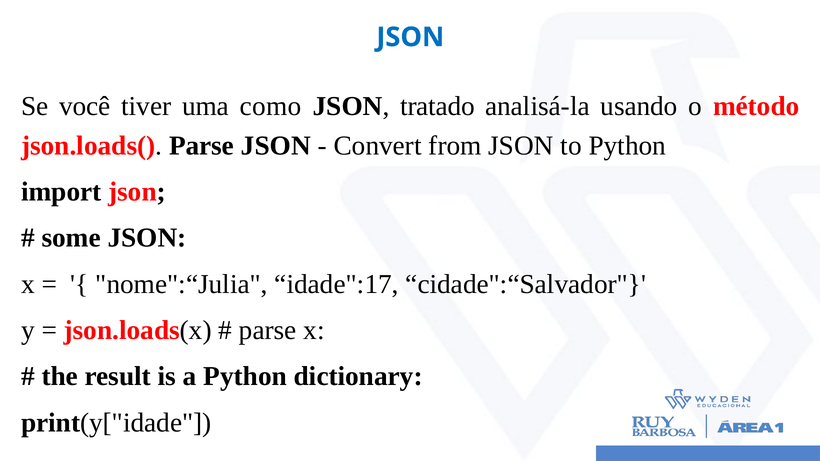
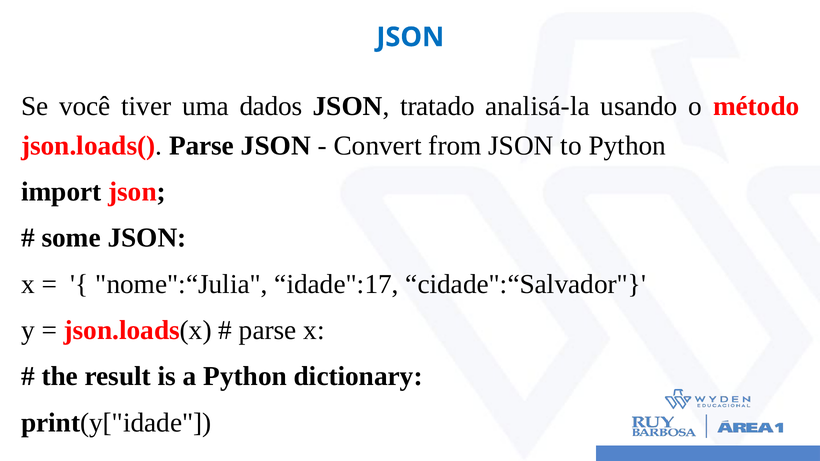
como: como -> dados
